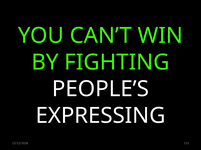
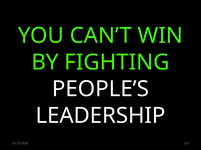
EXPRESSING: EXPRESSING -> LEADERSHIP
